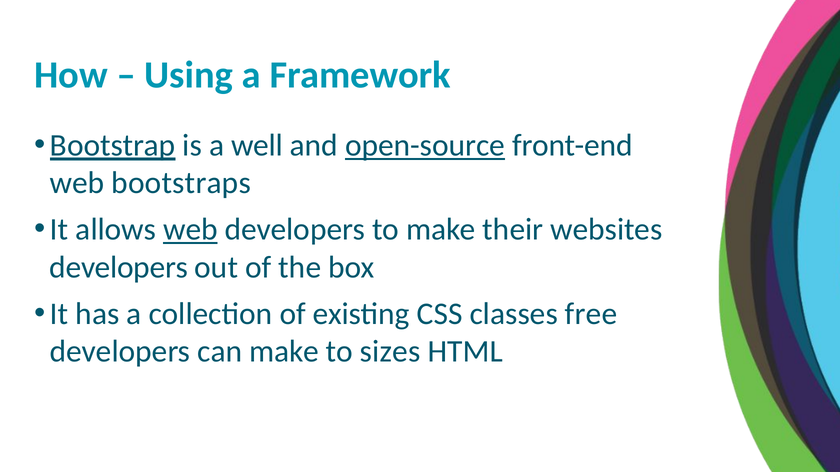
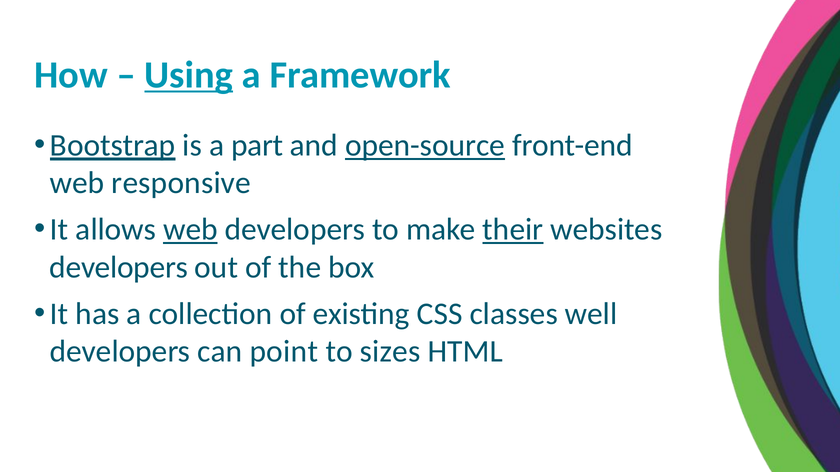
Using underline: none -> present
well: well -> part
bootstraps: bootstraps -> responsive
their underline: none -> present
free: free -> well
can make: make -> point
